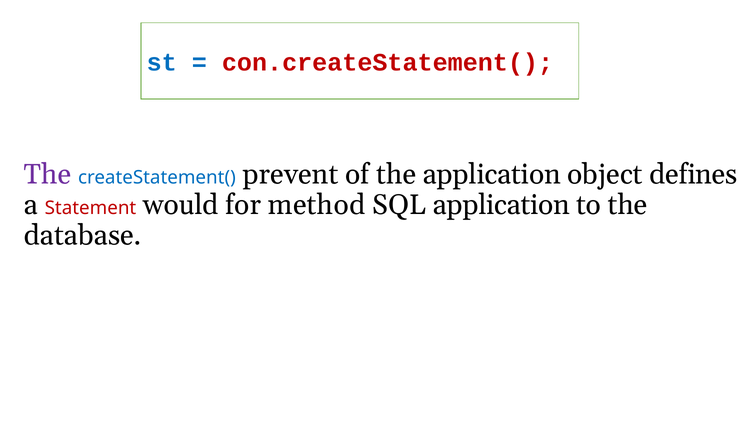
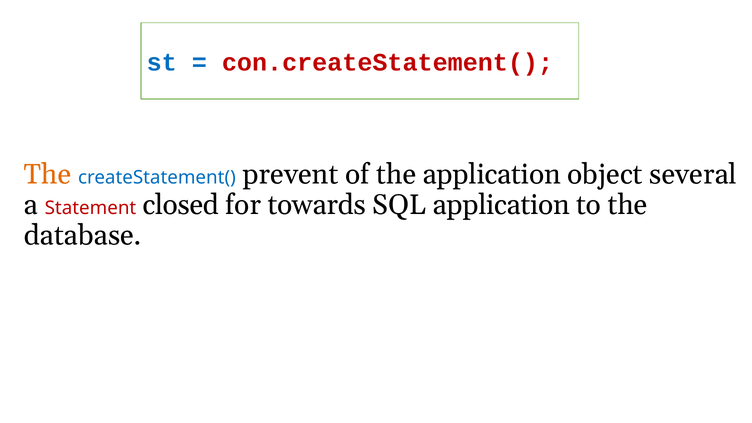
The at (47, 174) colour: purple -> orange
defines: defines -> several
would: would -> closed
method: method -> towards
